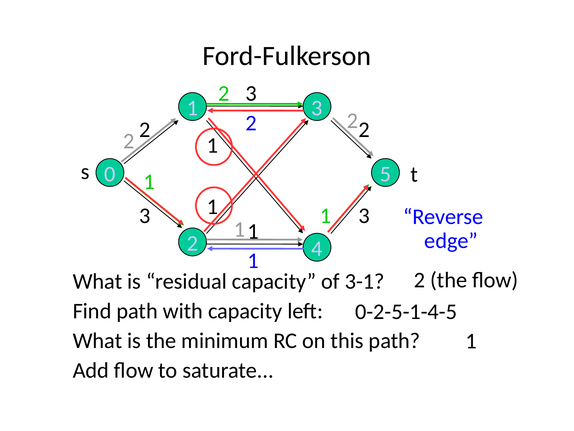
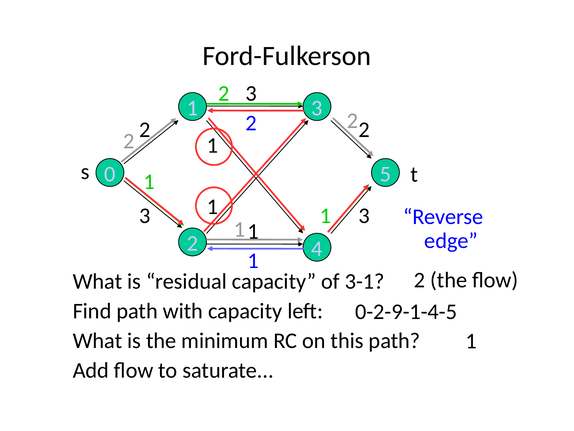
0-2-5-1-4-5: 0-2-5-1-4-5 -> 0-2-9-1-4-5
